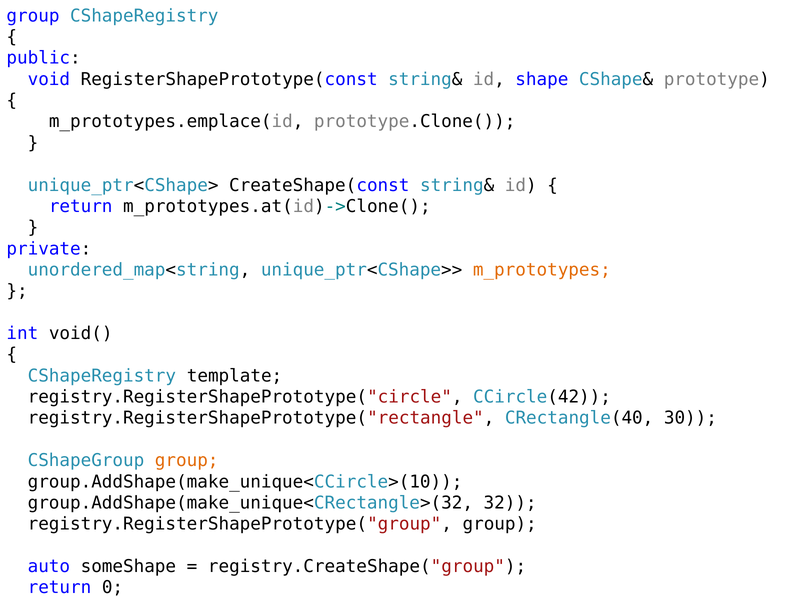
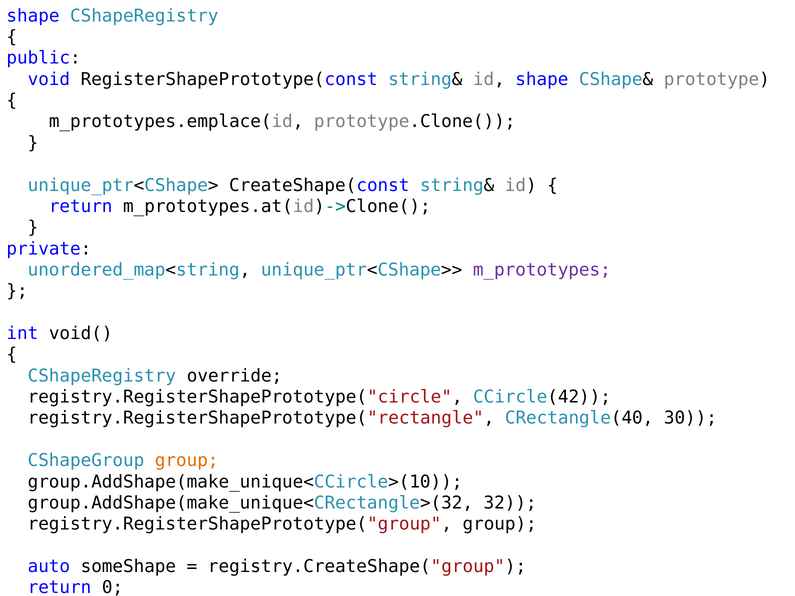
group at (33, 16): group -> shape
m_prototypes colour: orange -> purple
template: template -> override
